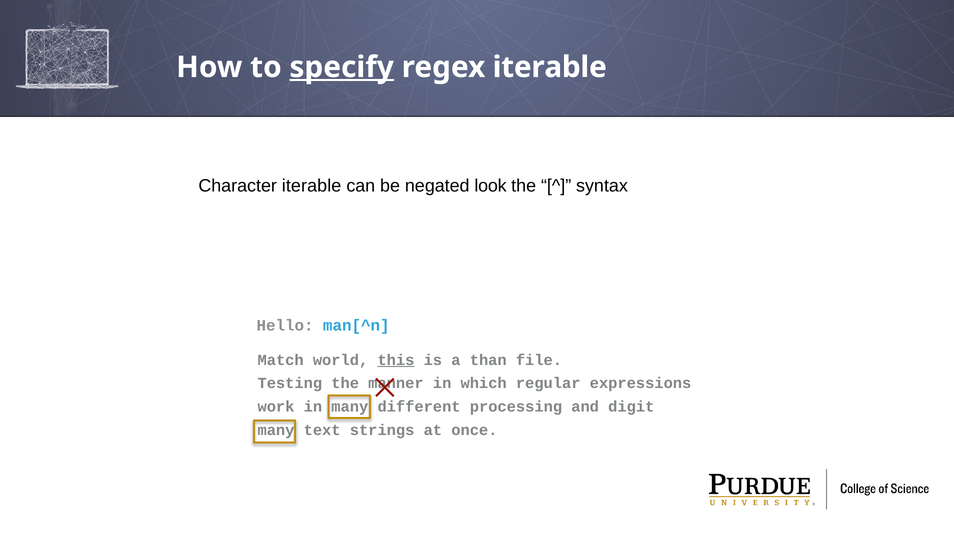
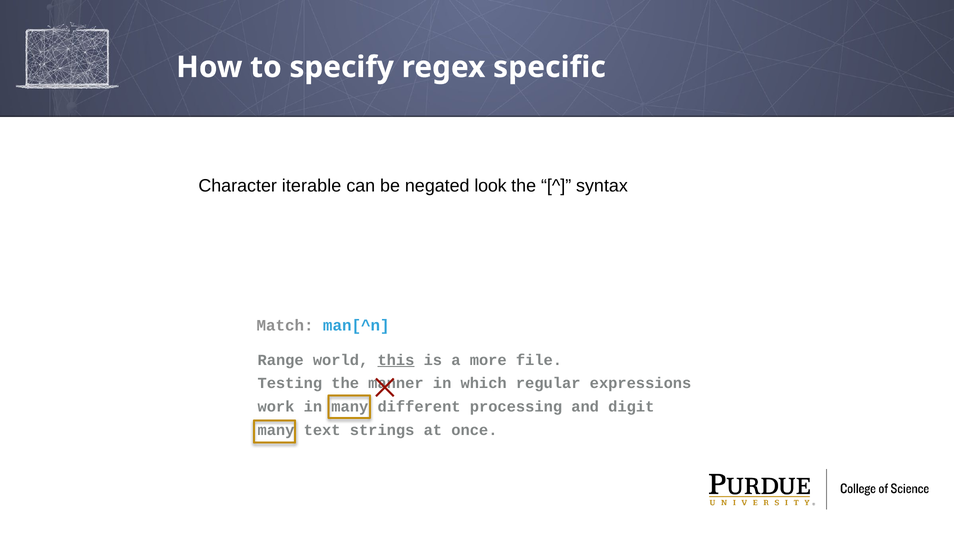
specify underline: present -> none
regex iterable: iterable -> specific
Hello: Hello -> Match
Match: Match -> Range
than: than -> more
